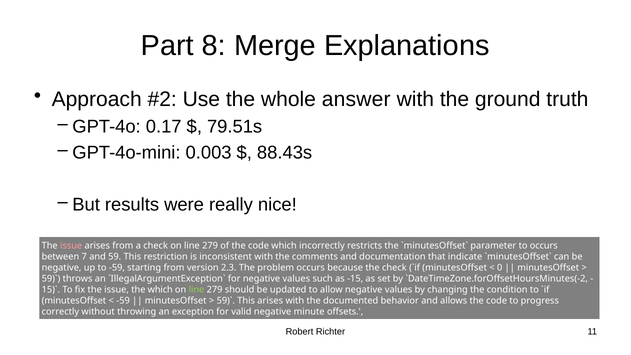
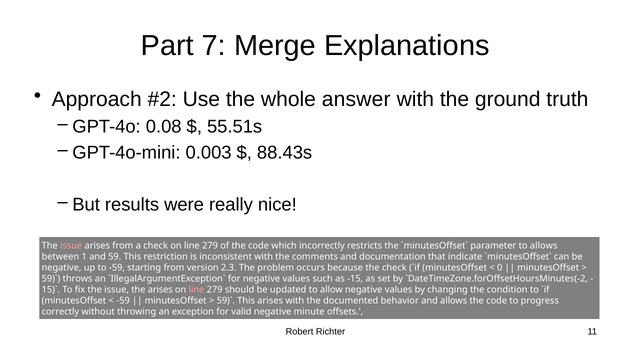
8: 8 -> 7
0.17: 0.17 -> 0.08
79.51s: 79.51s -> 55.51s
to occurs: occurs -> allows
7: 7 -> 1
the which: which -> arises
line at (196, 290) colour: light green -> pink
